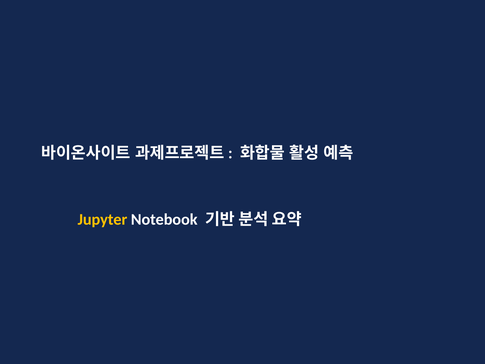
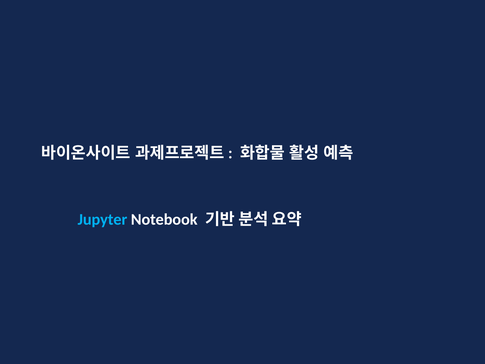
Jupyter colour: yellow -> light blue
